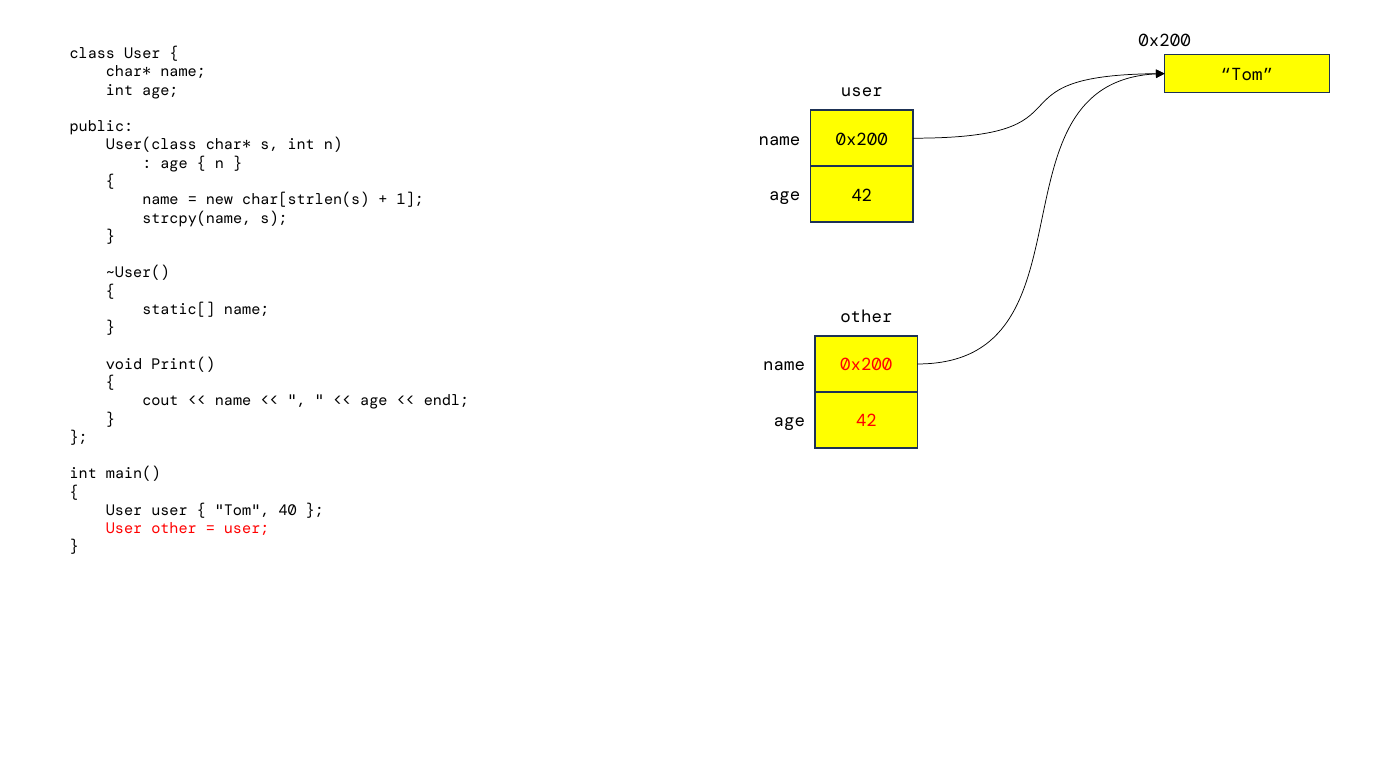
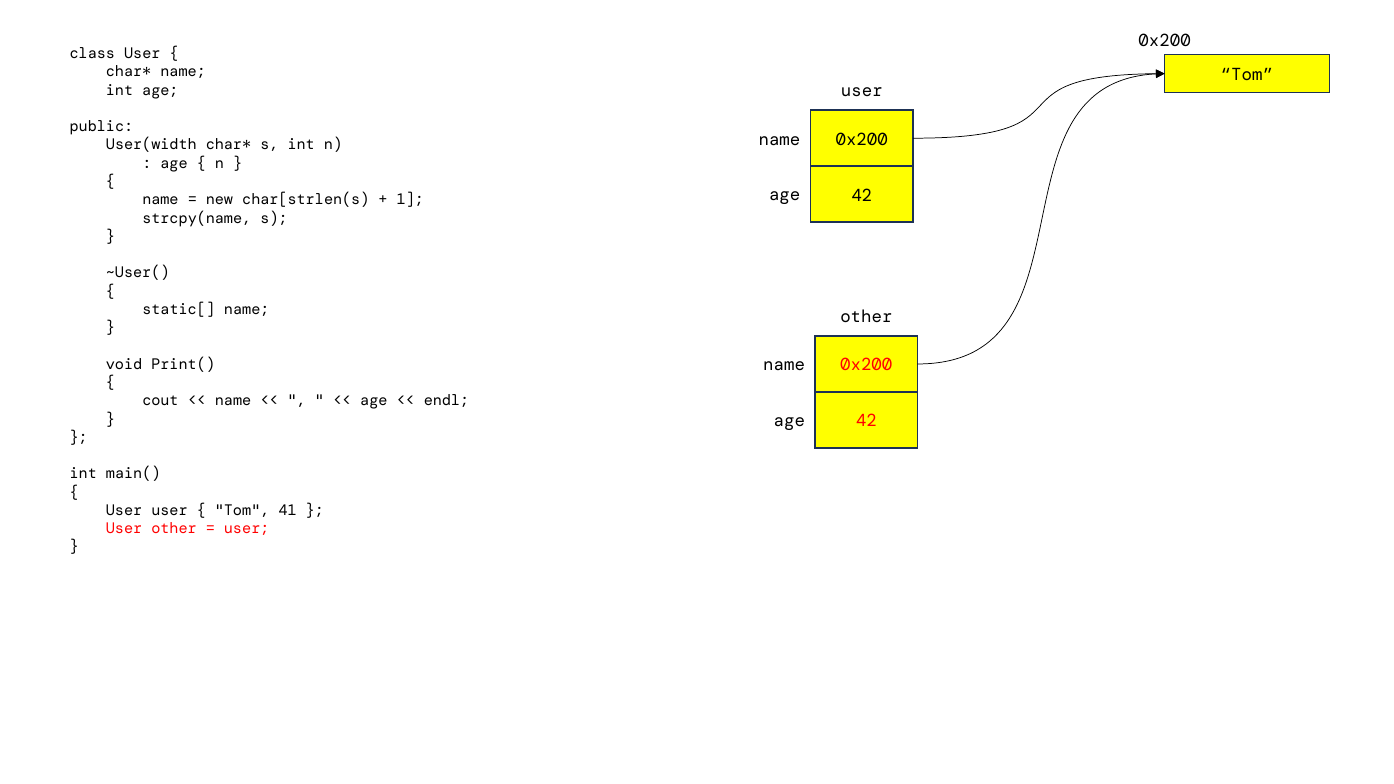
User(class: User(class -> User(width
40: 40 -> 41
